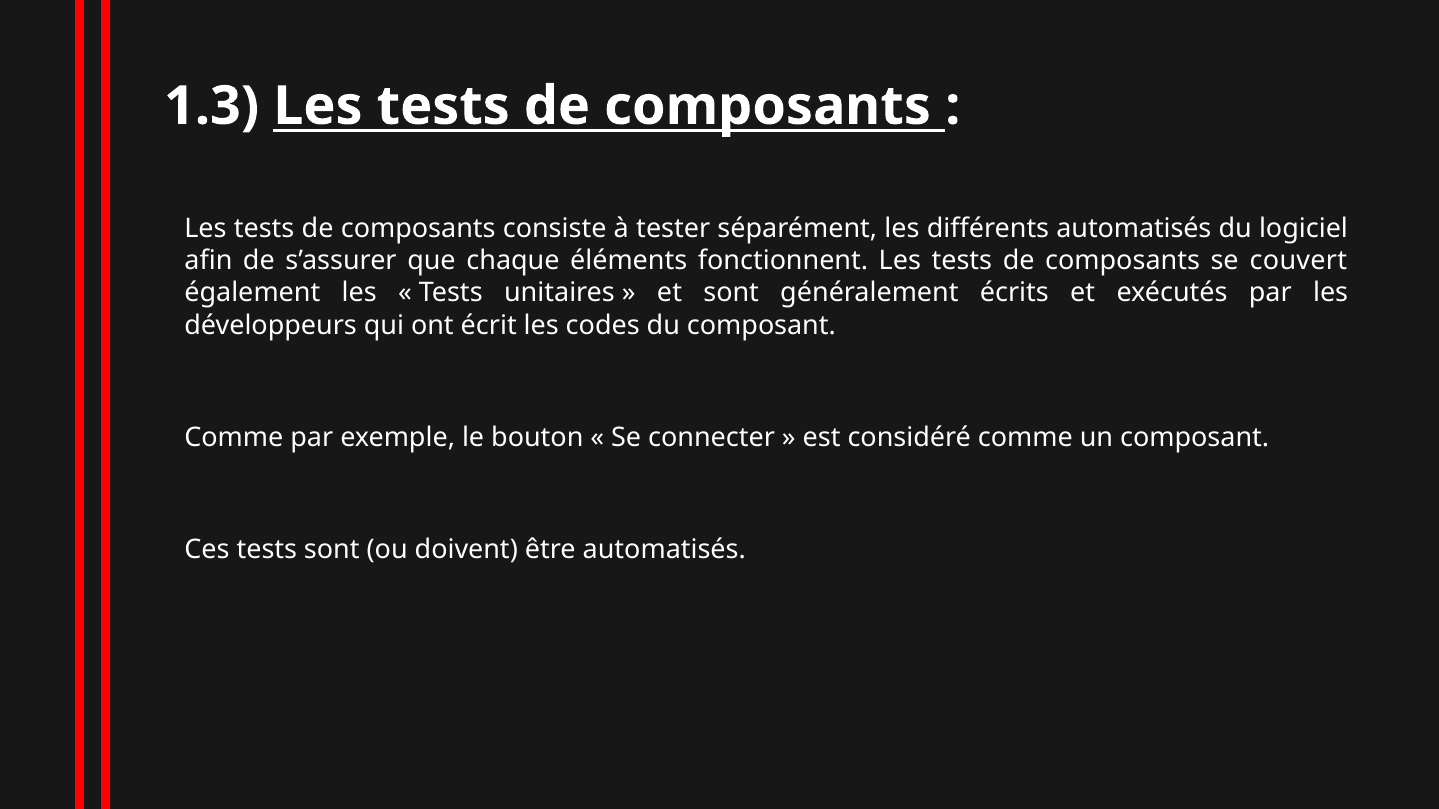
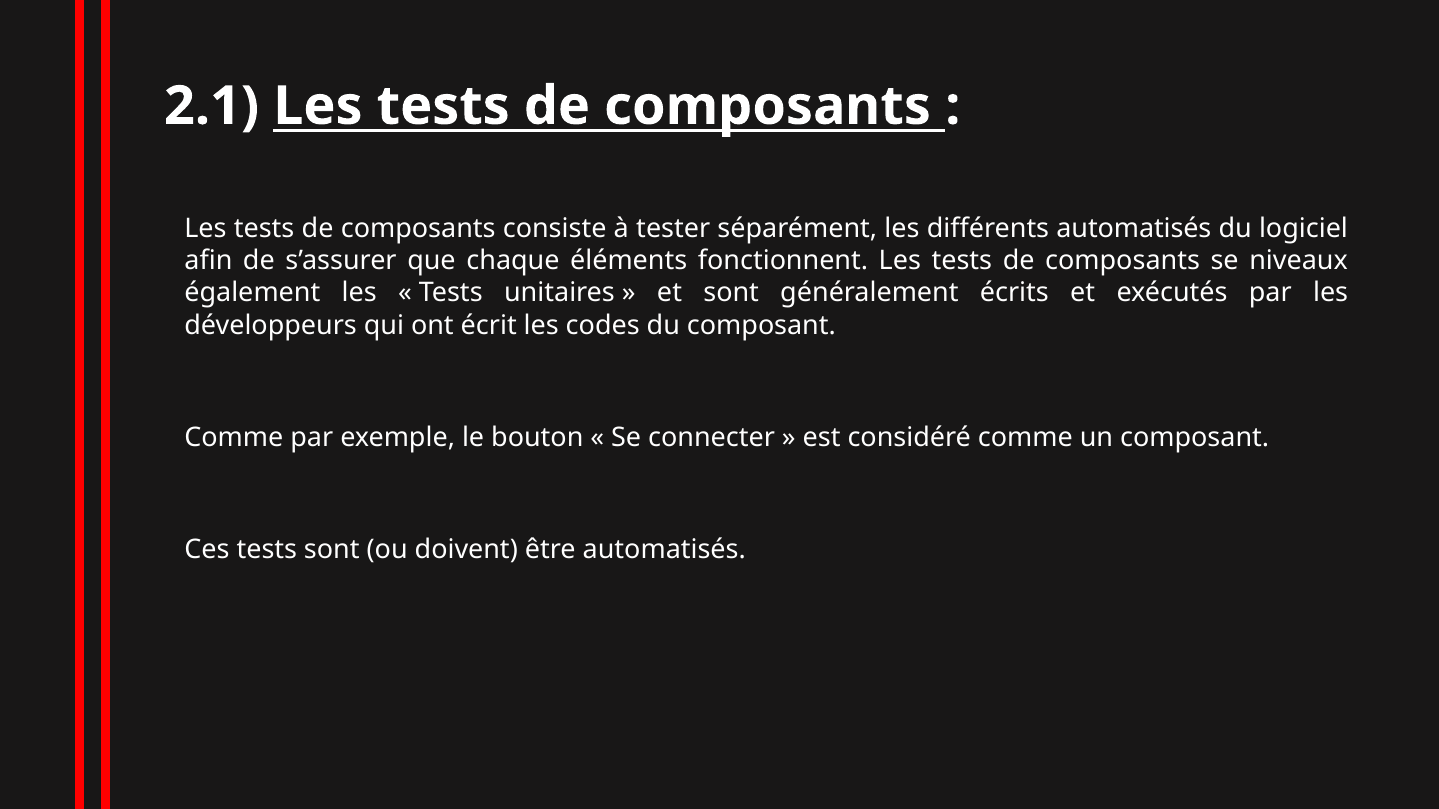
1.3: 1.3 -> 2.1
couvert: couvert -> niveaux
